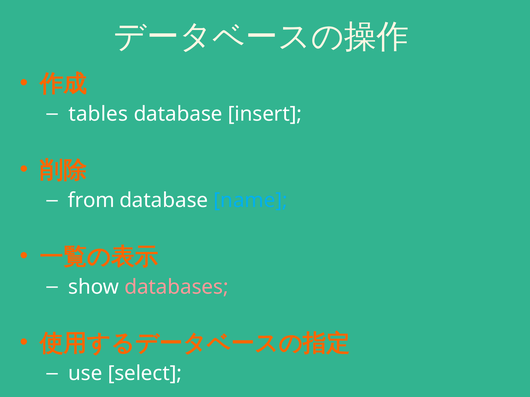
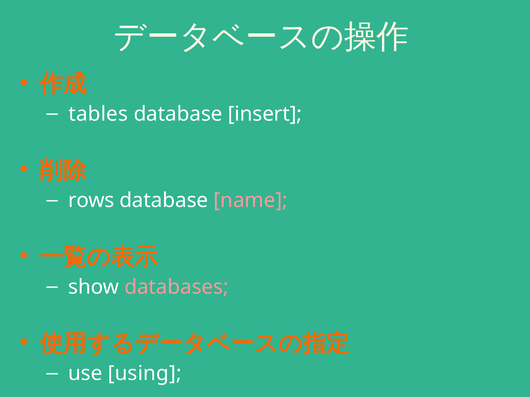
from: from -> rows
name colour: light blue -> pink
select: select -> using
